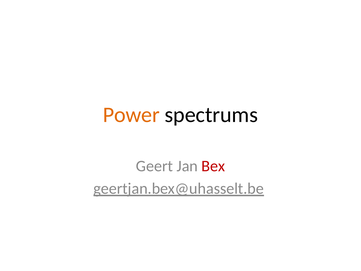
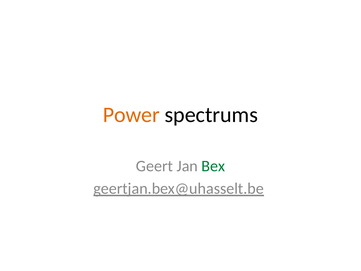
Bex colour: red -> green
